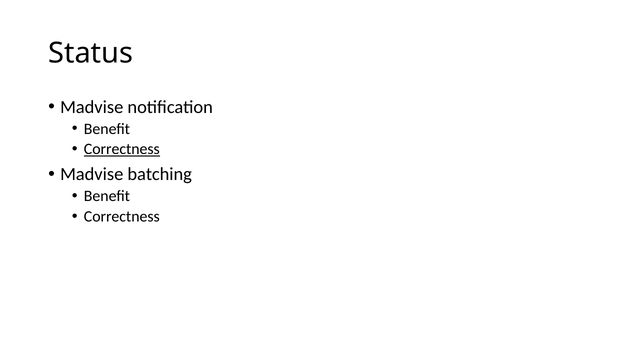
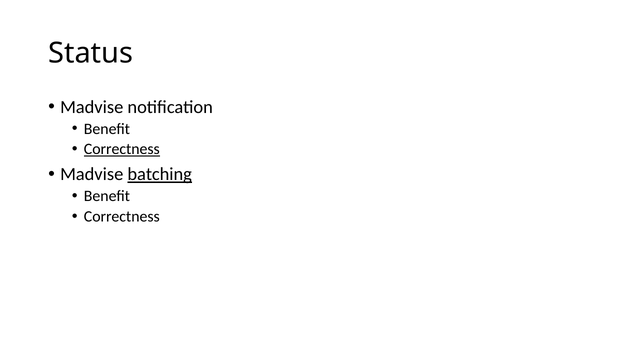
batching underline: none -> present
